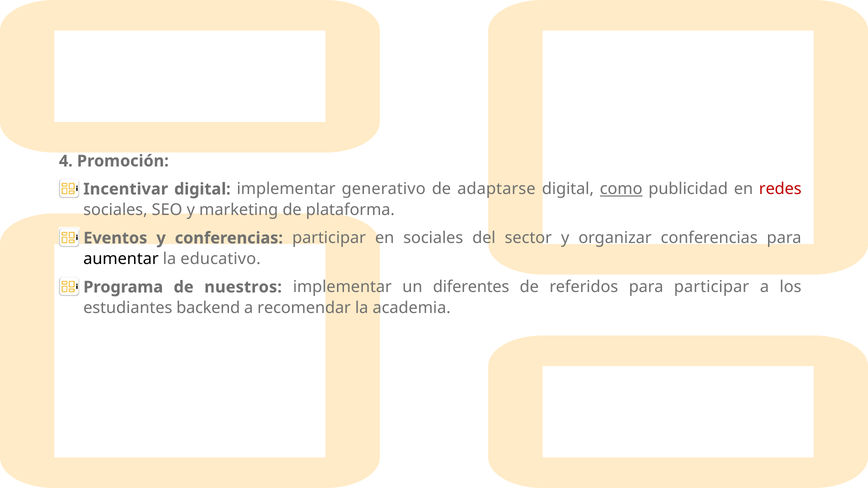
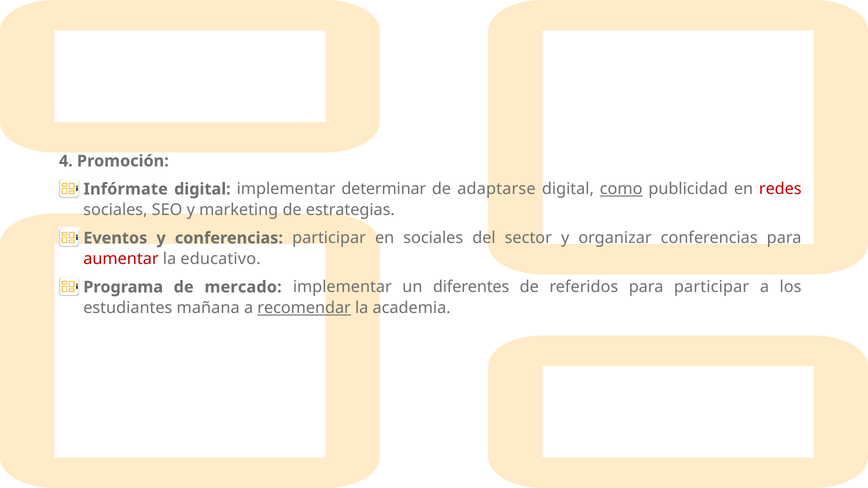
Incentivar: Incentivar -> Infórmate
generativo: generativo -> determinar
plataforma: plataforma -> estrategias
aumentar colour: black -> red
nuestros: nuestros -> mercado
backend: backend -> mañana
recomendar underline: none -> present
